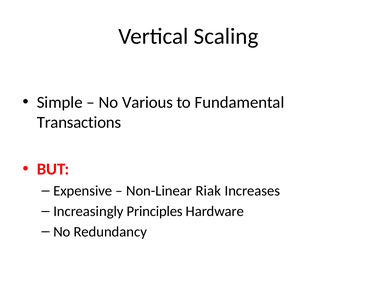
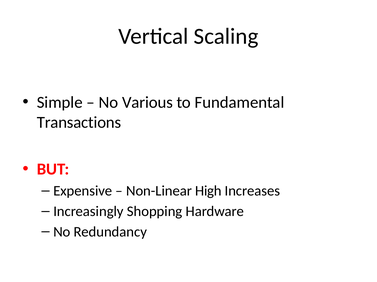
Riak: Riak -> High
Principles: Principles -> Shopping
